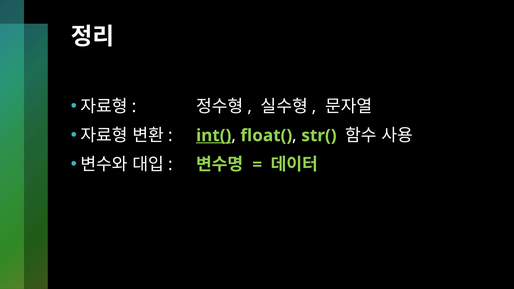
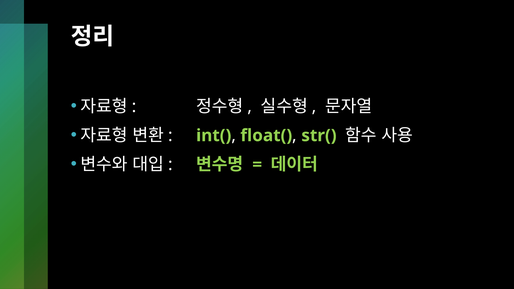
int( underline: present -> none
